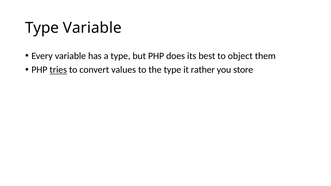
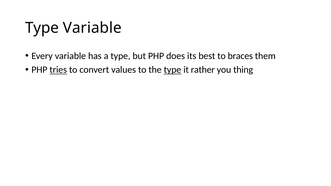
object: object -> braces
type at (172, 70) underline: none -> present
store: store -> thing
